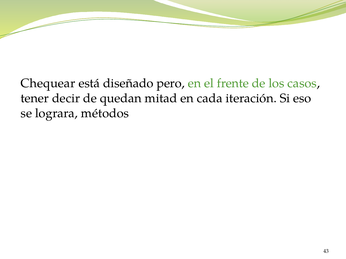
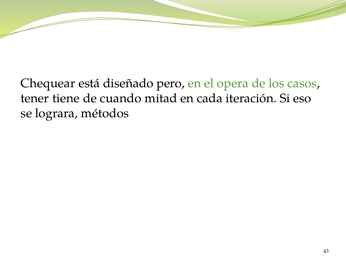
frente: frente -> opera
decir: decir -> tiene
quedan: quedan -> cuando
